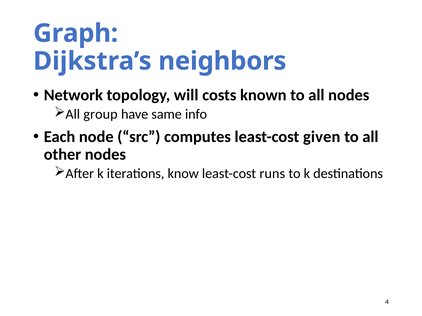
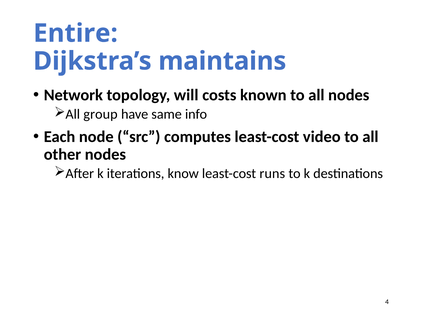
Graph: Graph -> Entire
neighbors: neighbors -> maintains
given: given -> video
